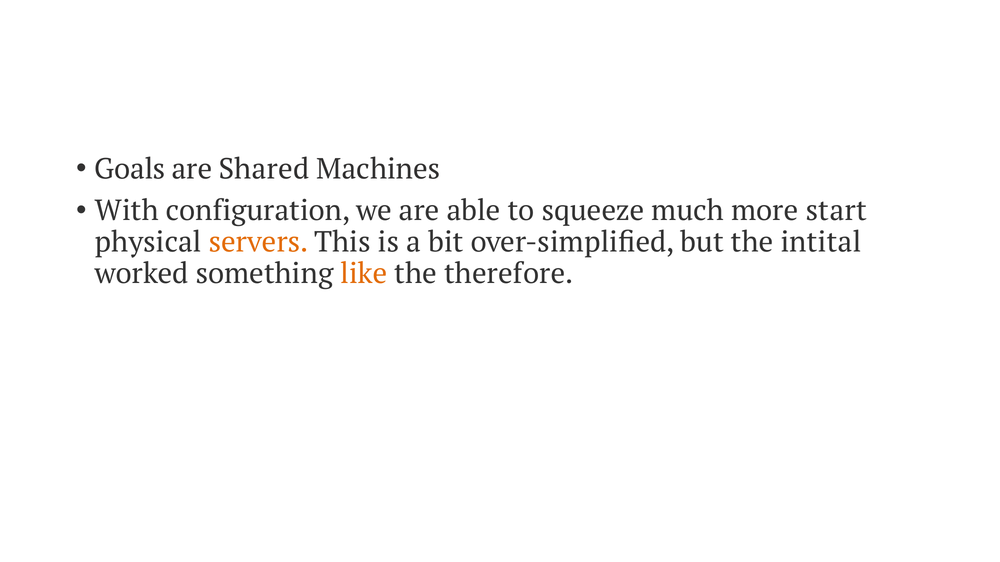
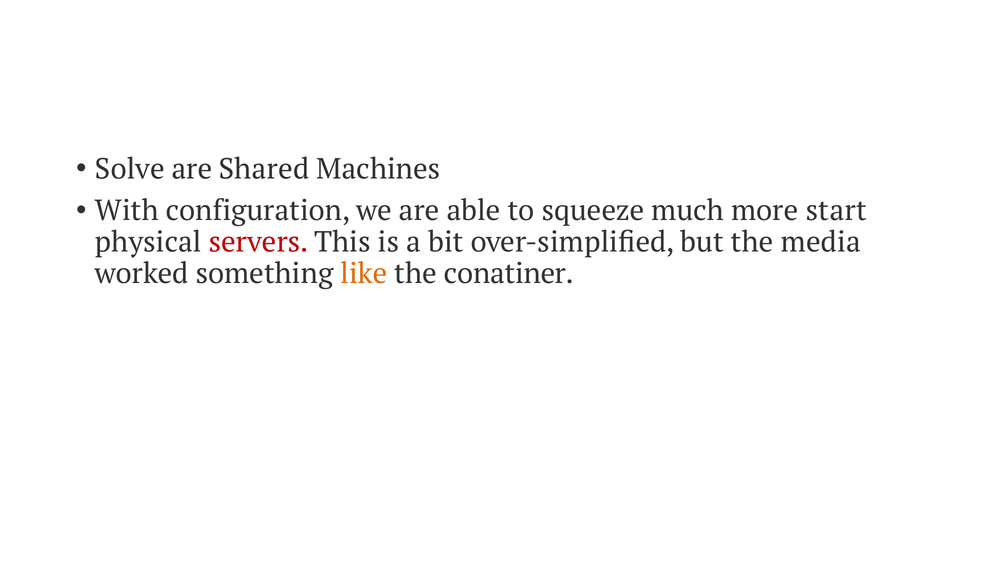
Goals: Goals -> Solve
servers colour: orange -> red
intital: intital -> media
therefore: therefore -> conatiner
